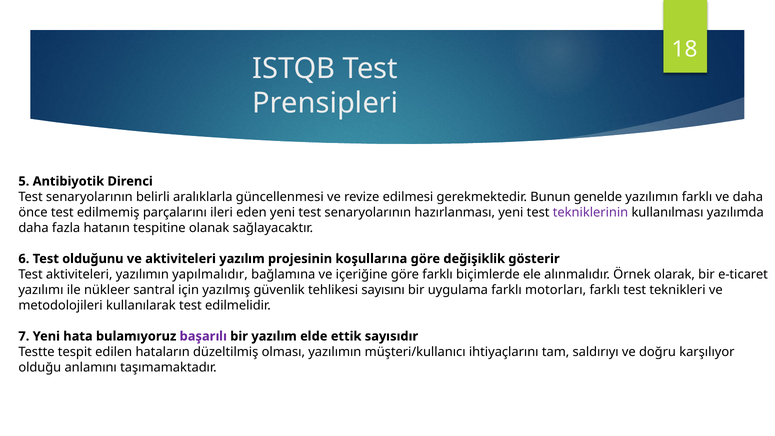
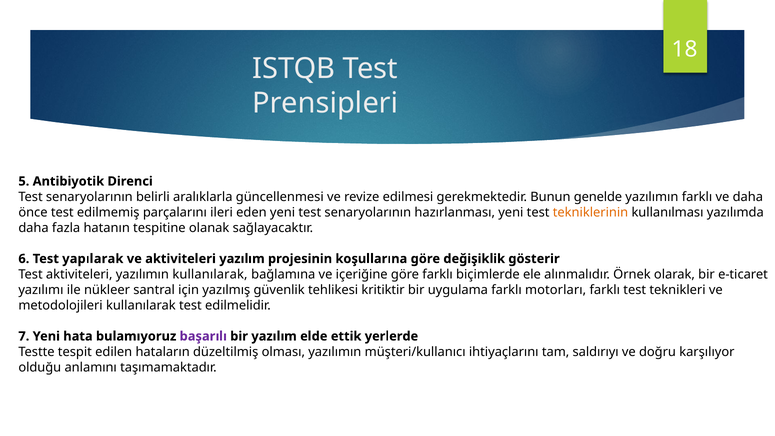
tekniklerinin colour: purple -> orange
olduğunu: olduğunu -> yapılarak
yazılımın yapılmalıdır: yapılmalıdır -> kullanılarak
sayısını: sayısını -> kritiktir
sayısıdır: sayısıdır -> yerlerde
